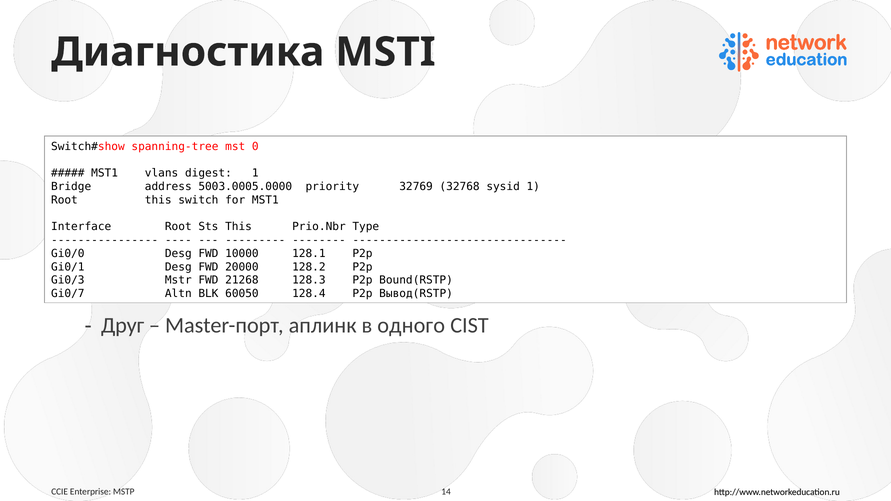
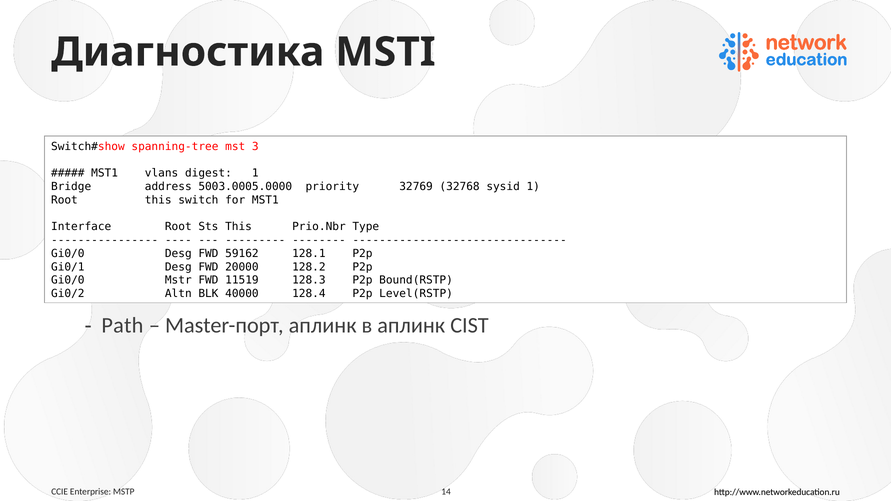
0: 0 -> 3
10000: 10000 -> 59162
Gi0/3 at (68, 280): Gi0/3 -> Gi0/0
21268: 21268 -> 11519
Gi0/7: Gi0/7 -> Gi0/2
60050: 60050 -> 40000
Вывод(RSTP: Вывод(RSTP -> Level(RSTP
Друг: Друг -> Path
в одного: одного -> аплинк
